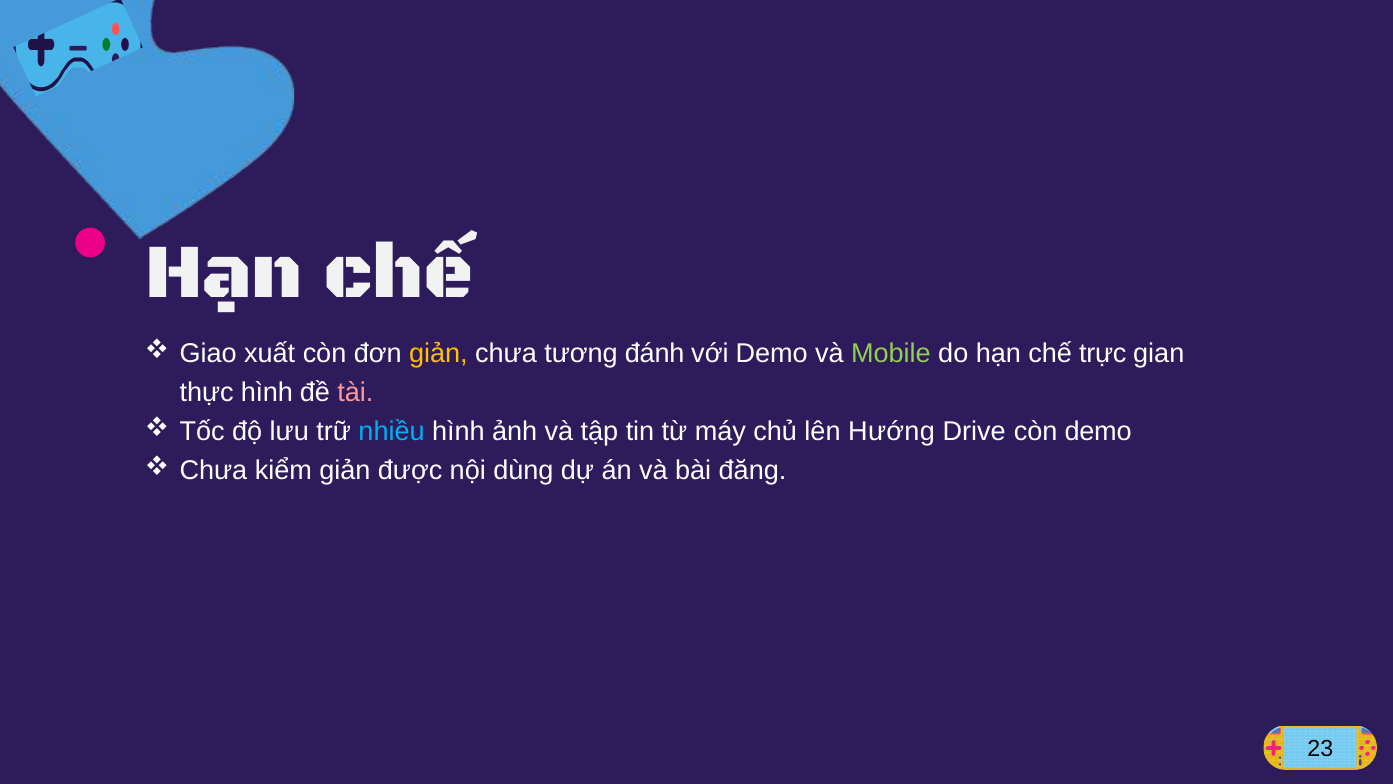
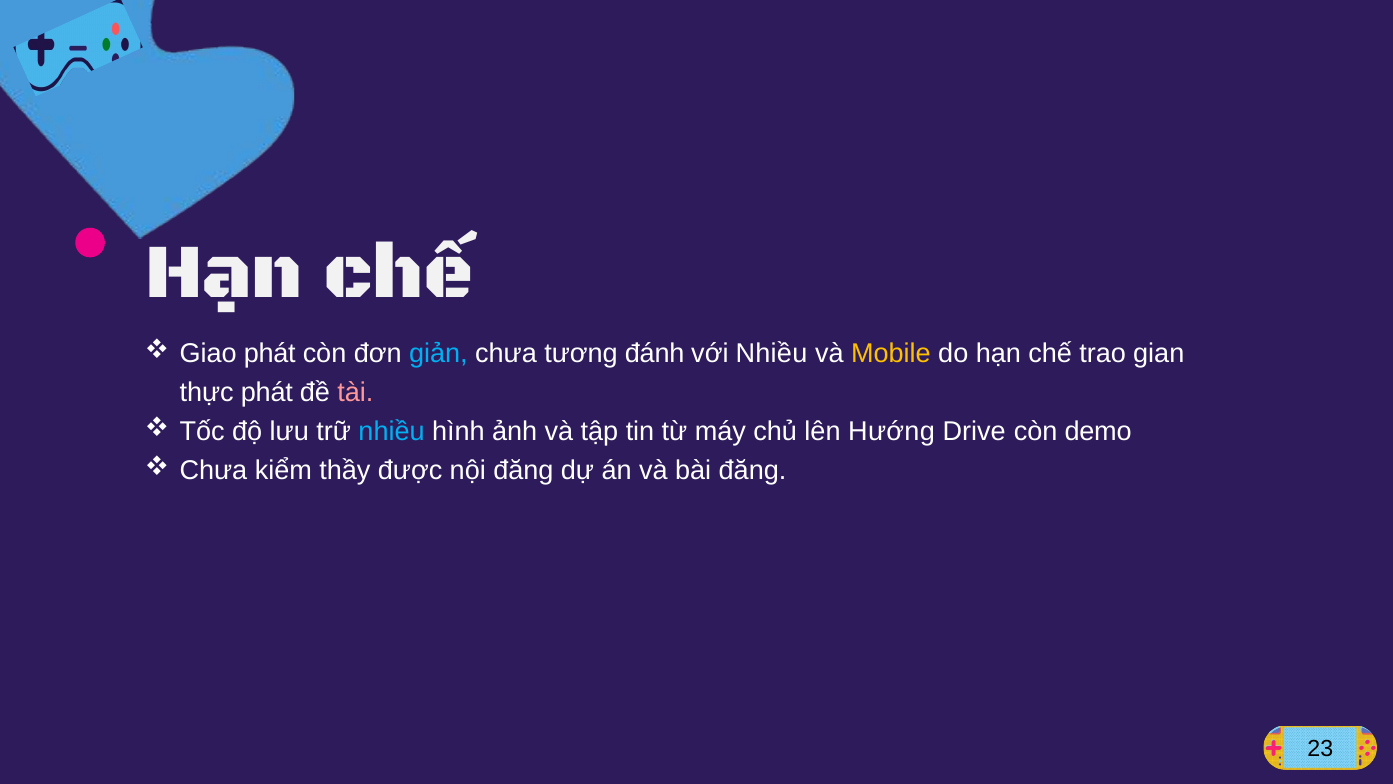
Giao xuất: xuất -> phát
giản at (438, 354) colour: yellow -> light blue
với Demo: Demo -> Nhiều
Mobile colour: light green -> yellow
trực: trực -> trao
thực hình: hình -> phát
kiểm giản: giản -> thầy
nội dùng: dùng -> đăng
